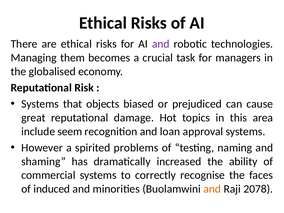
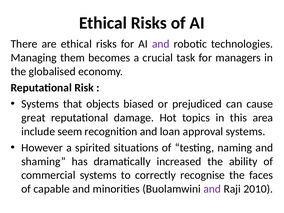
problems: problems -> situations
induced: induced -> capable
and at (212, 189) colour: orange -> purple
2078: 2078 -> 2010
